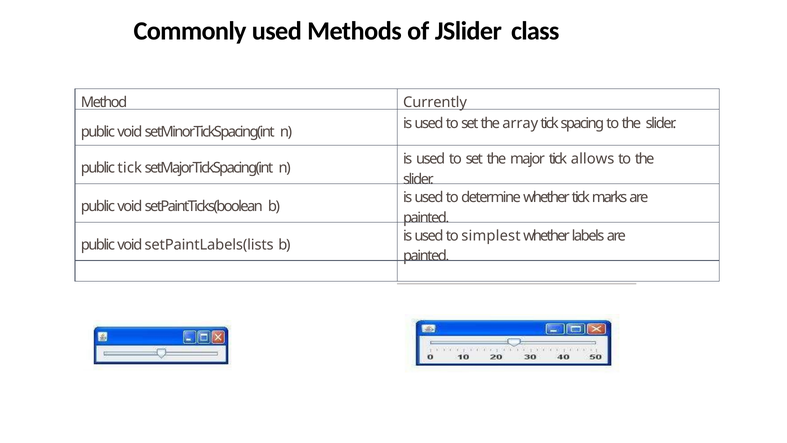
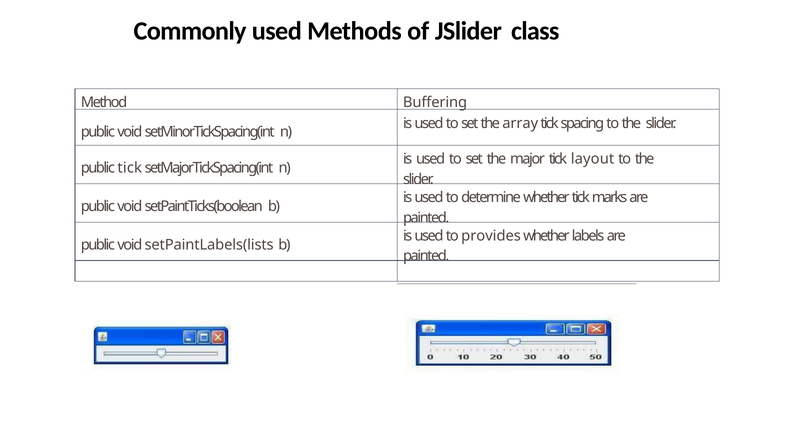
Currently: Currently -> Buffering
allows: allows -> layout
simplest: simplest -> provides
